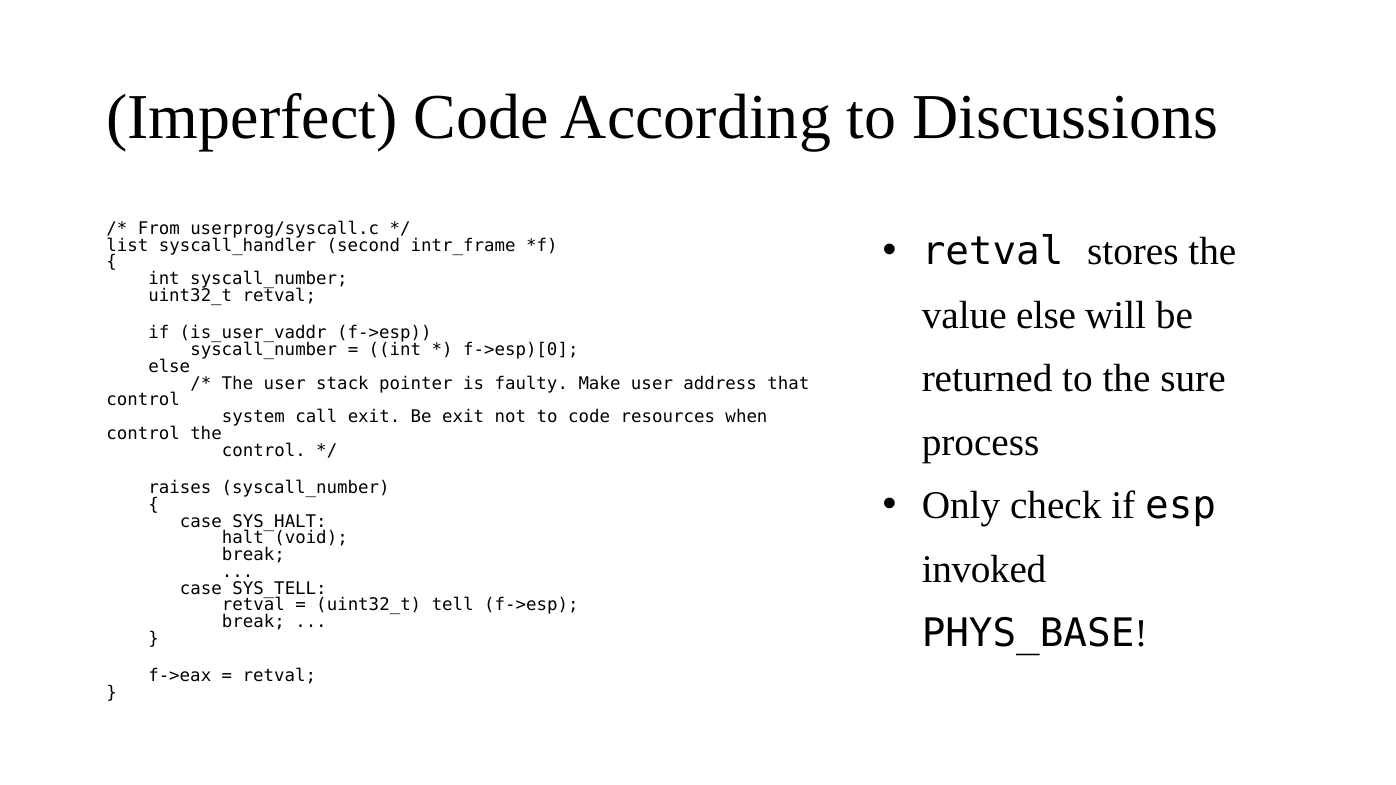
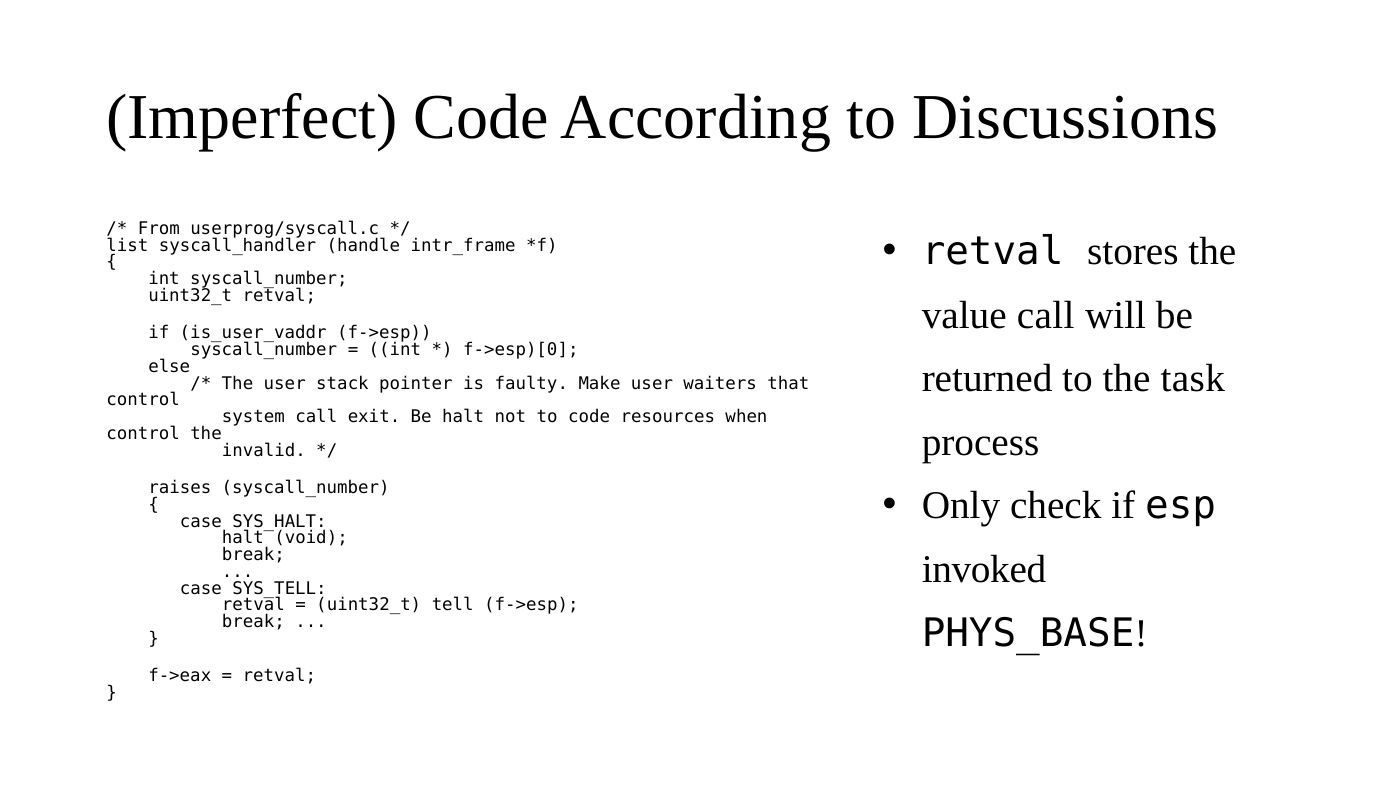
second: second -> handle
value else: else -> call
sure: sure -> task
address: address -> waiters
Be exit: exit -> halt
control at (264, 450): control -> invalid
